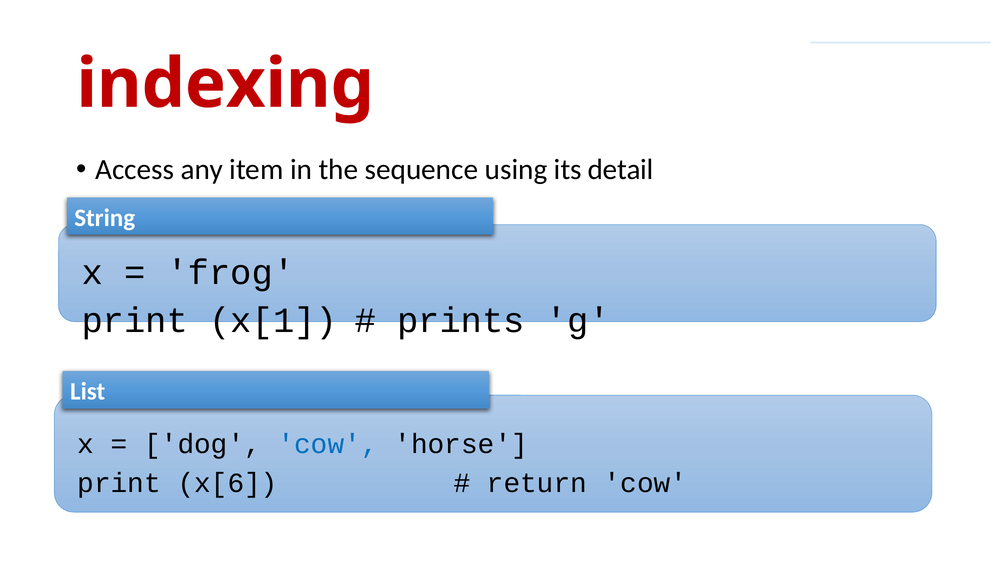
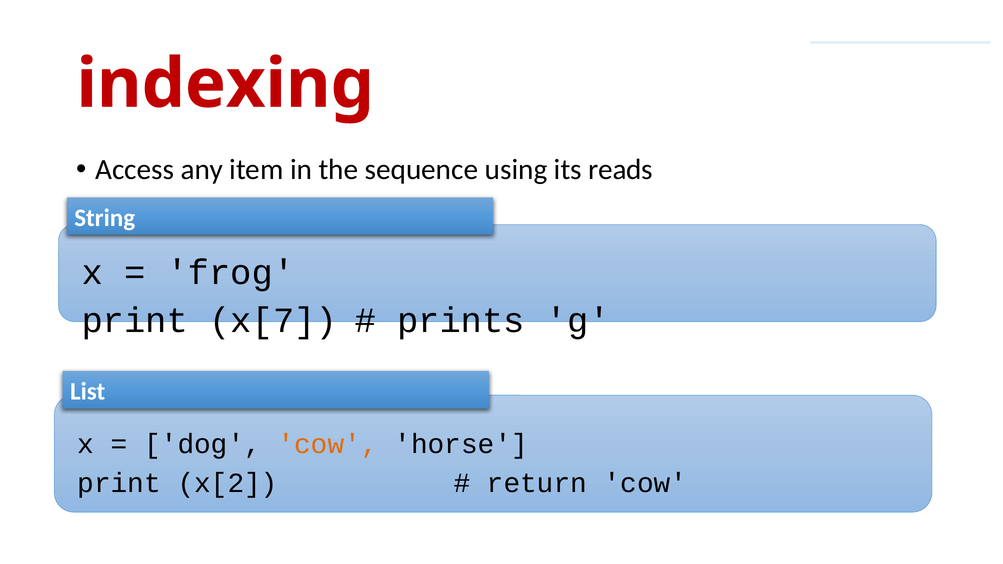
detail: detail -> reads
x[1: x[1 -> x[7
cow at (328, 444) colour: blue -> orange
x[6: x[6 -> x[2
